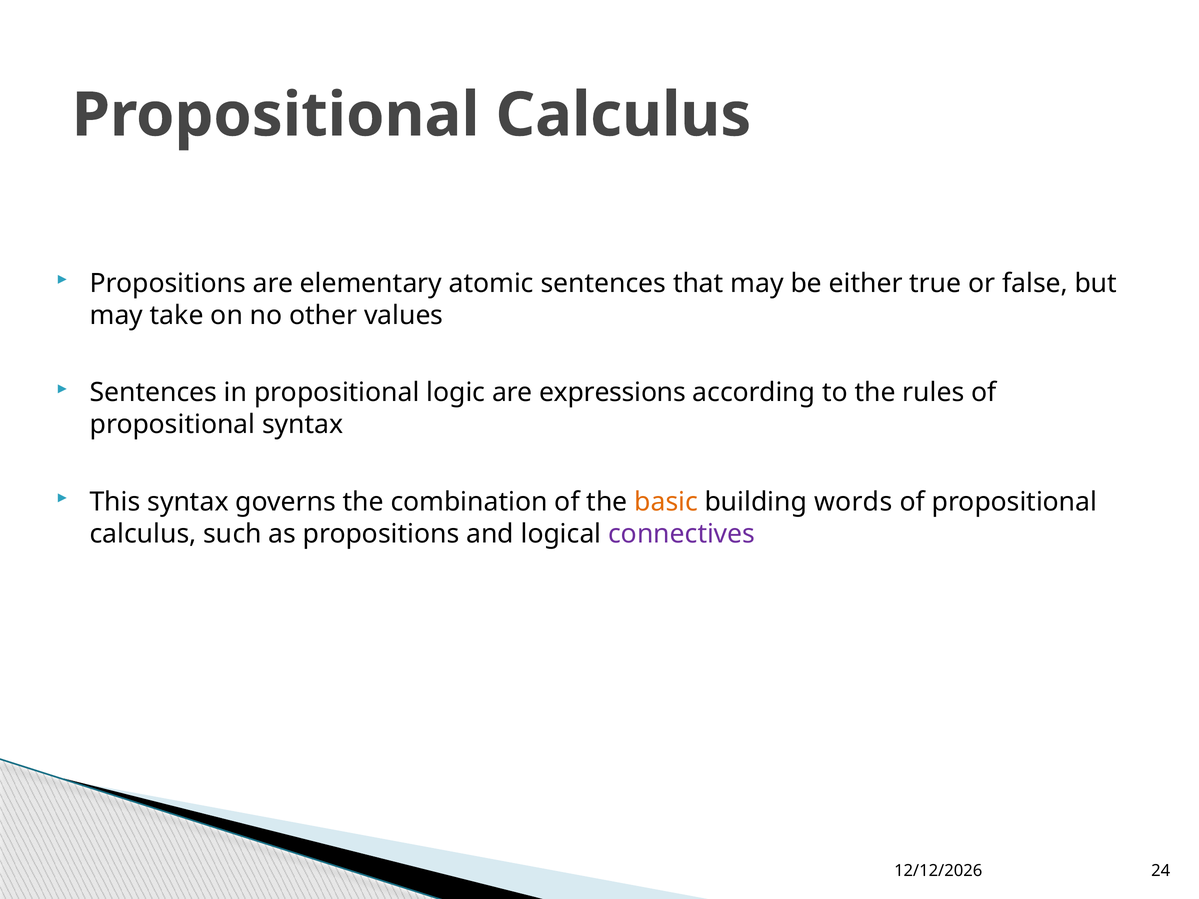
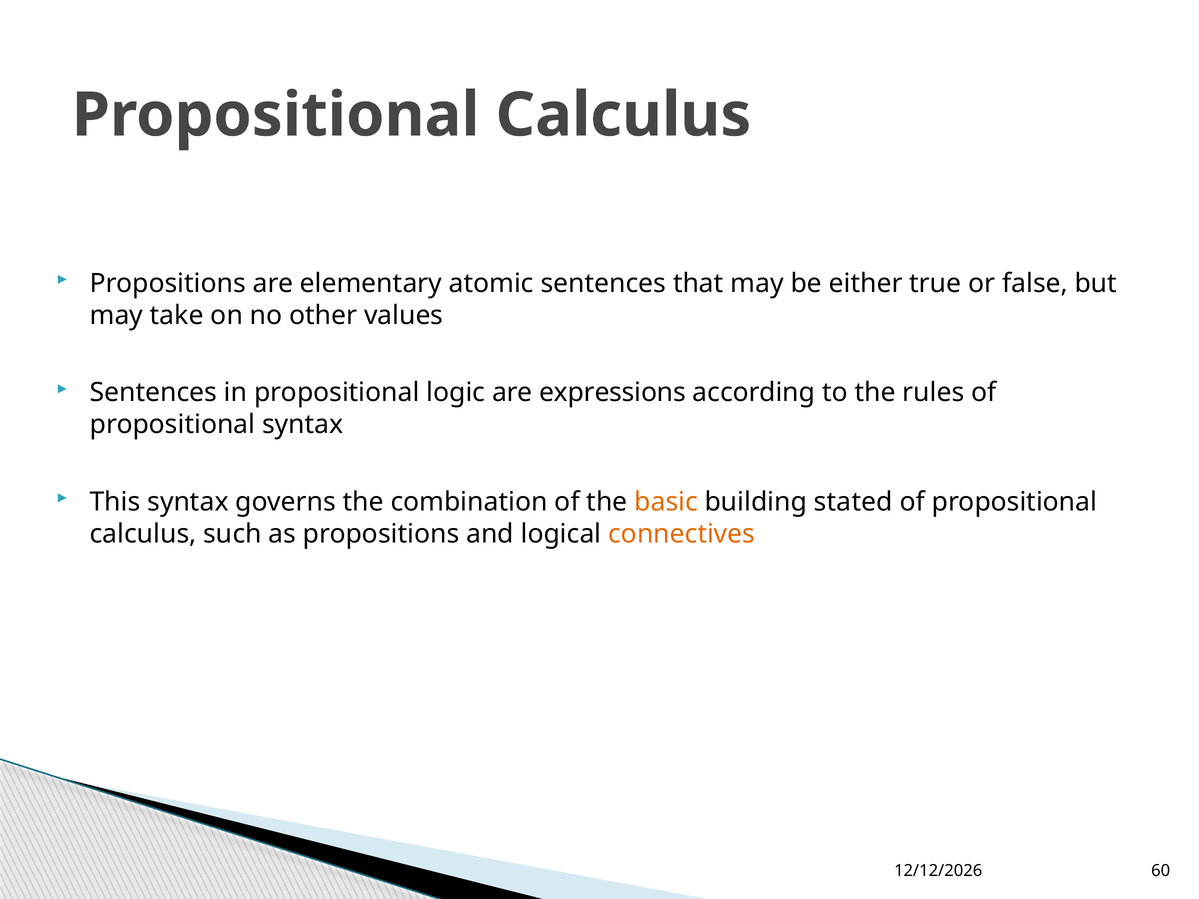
words: words -> stated
connectives colour: purple -> orange
24: 24 -> 60
